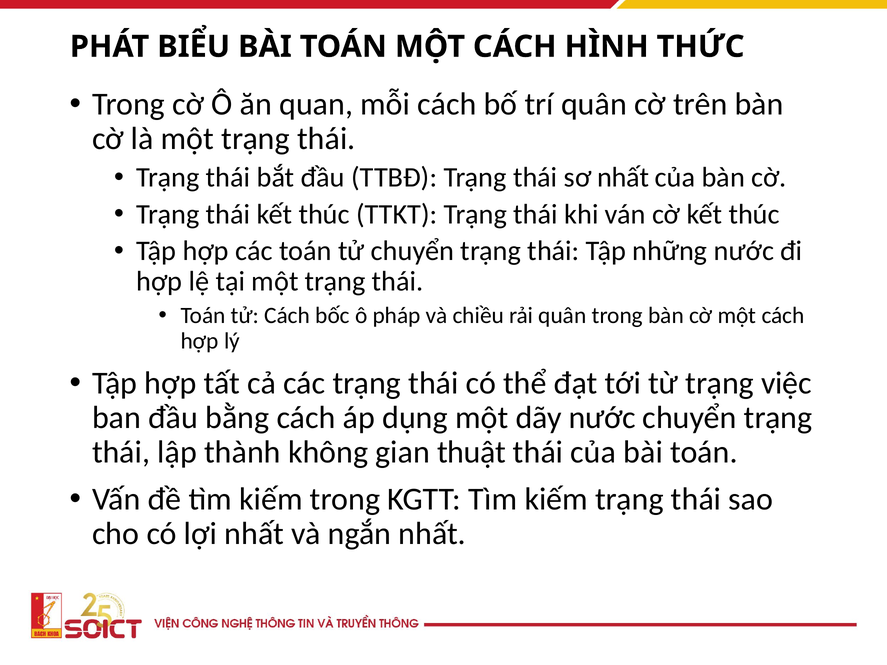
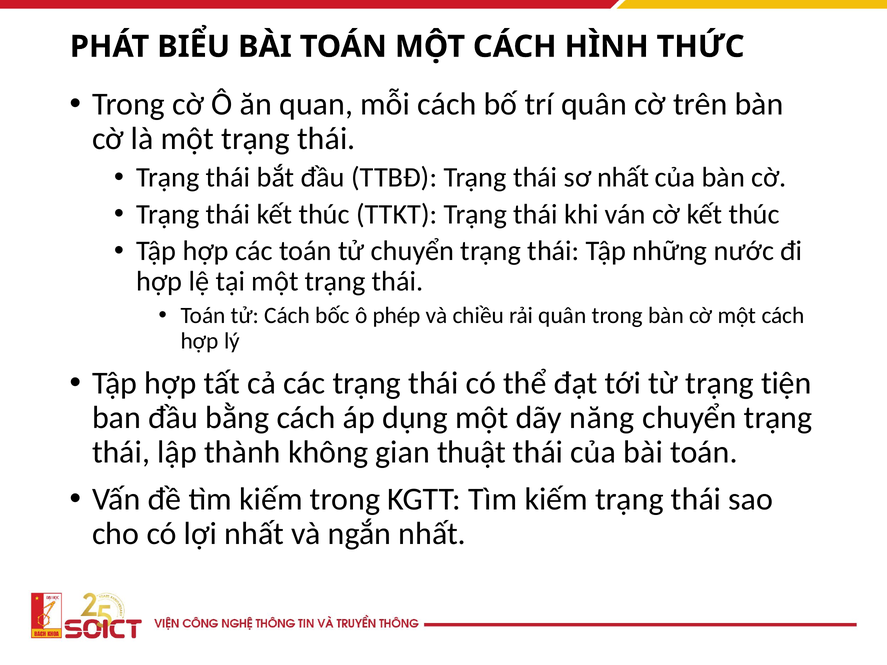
pháp: pháp -> phép
việc: việc -> tiện
dãy nước: nước -> năng
